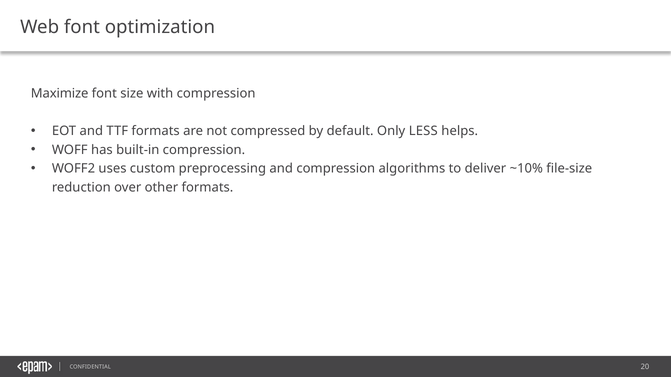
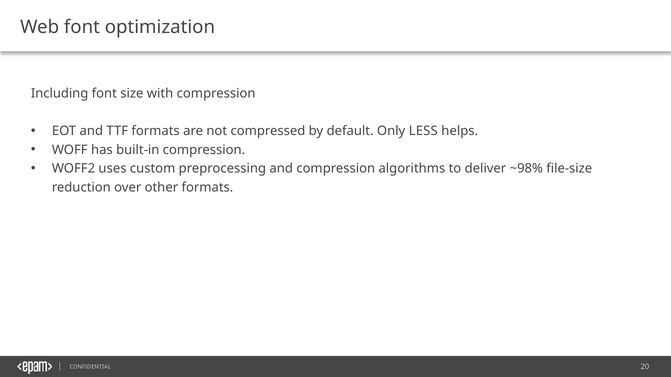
Maximize: Maximize -> Including
~10%: ~10% -> ~98%
